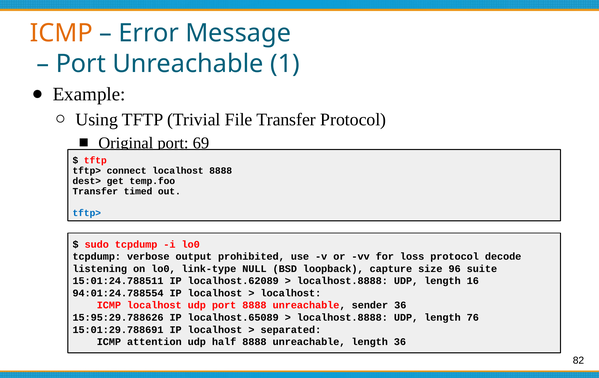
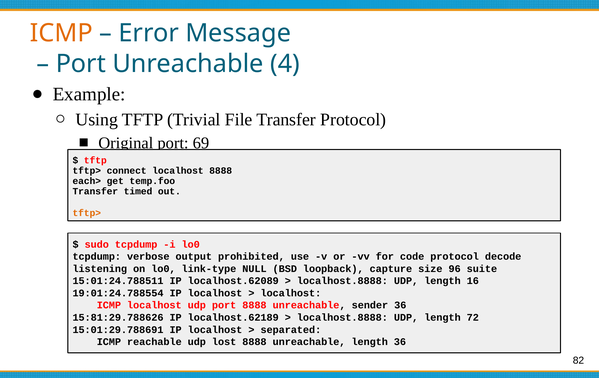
1: 1 -> 4
dest>: dest> -> each>
tftp> at (87, 213) colour: blue -> orange
loss: loss -> code
94:01:24.788554: 94:01:24.788554 -> 19:01:24.788554
15:95:29.788626: 15:95:29.788626 -> 15:81:29.788626
localhost.65089: localhost.65089 -> localhost.62189
76: 76 -> 72
attention: attention -> reachable
half: half -> lost
